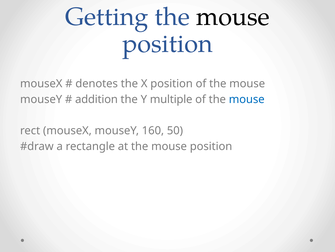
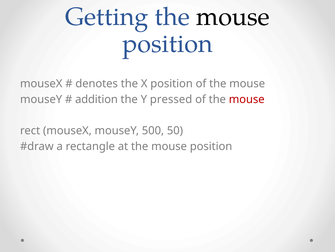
multiple: multiple -> pressed
mouse at (247, 99) colour: blue -> red
160: 160 -> 500
